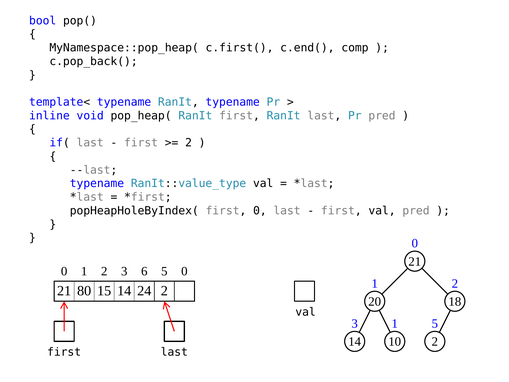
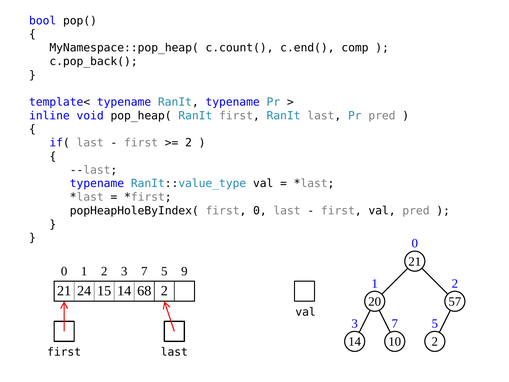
c.first(: c.first( -> c.count(
6 at (144, 271): 6 -> 7
0 at (184, 271): 0 -> 9
80: 80 -> 24
24: 24 -> 68
18: 18 -> 57
1 at (395, 323): 1 -> 7
